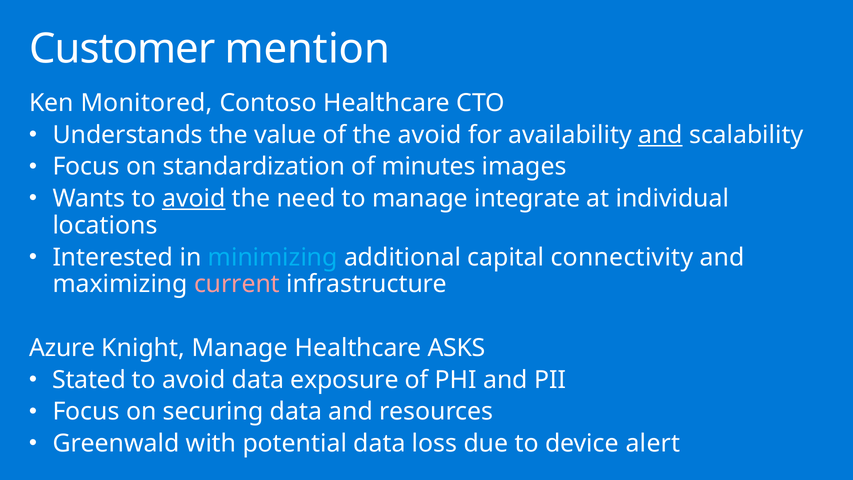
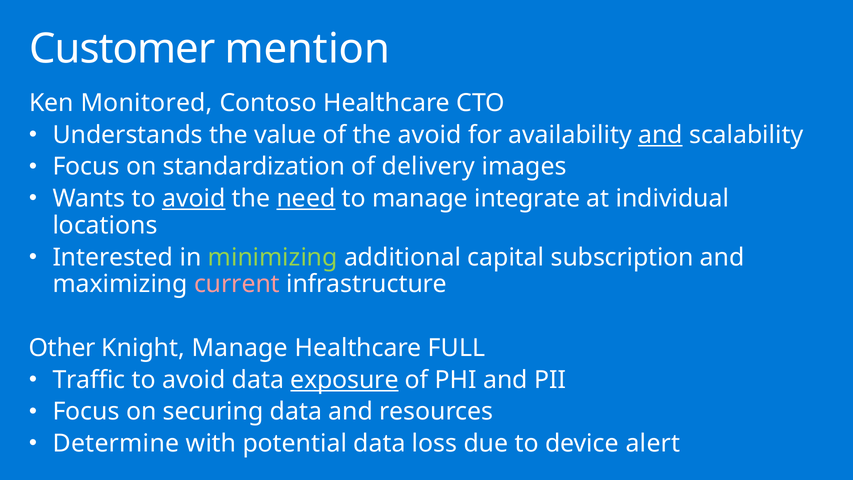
minutes: minutes -> delivery
need underline: none -> present
minimizing colour: light blue -> light green
connectivity: connectivity -> subscription
Azure: Azure -> Other
ASKS: ASKS -> FULL
Stated: Stated -> Traffic
exposure underline: none -> present
Greenwald: Greenwald -> Determine
